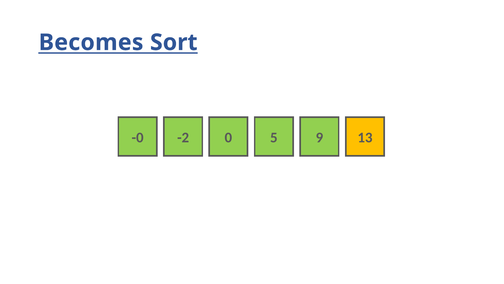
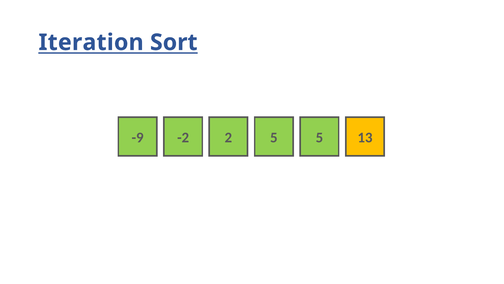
Becomes: Becomes -> Iteration
-0: -0 -> -9
0: 0 -> 2
5 9: 9 -> 5
